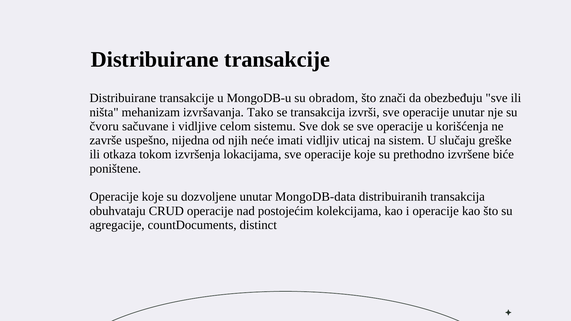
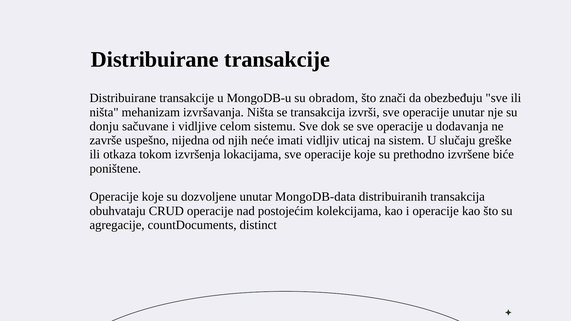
izvršavanja Tako: Tako -> Ništa
čvoru: čvoru -> donju
korišćenja: korišćenja -> dodavanja
